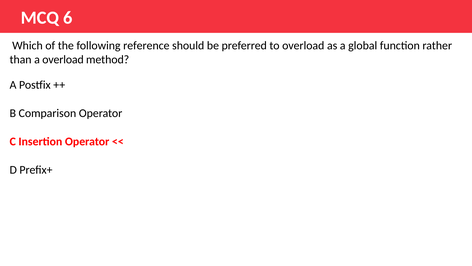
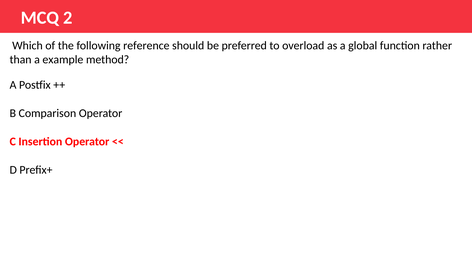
6: 6 -> 2
a overload: overload -> example
